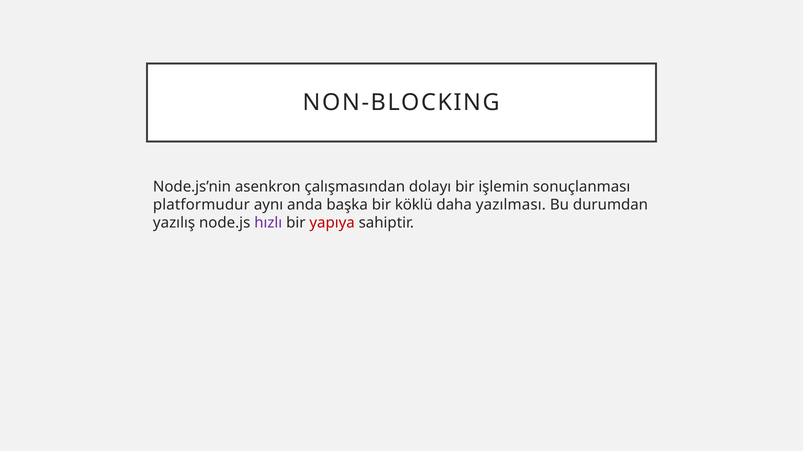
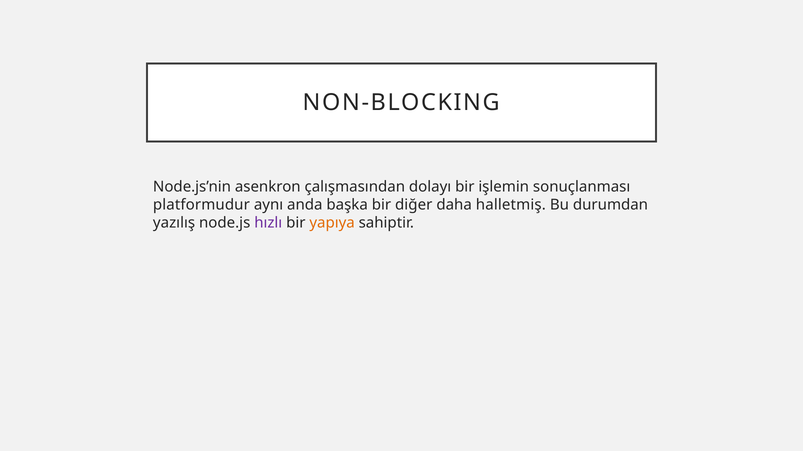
köklü: köklü -> diğer
yazılması: yazılması -> halletmiş
yapıya colour: red -> orange
